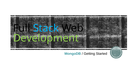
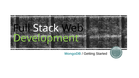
Stack colour: light blue -> white
